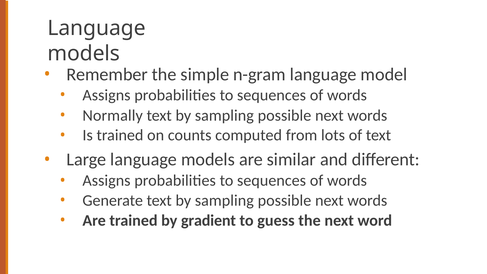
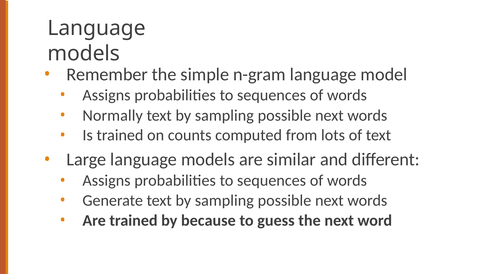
gradient: gradient -> because
